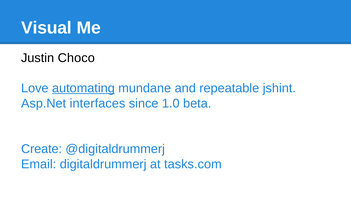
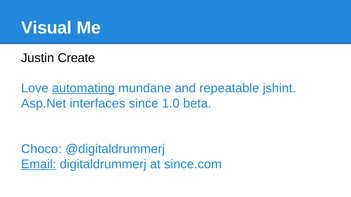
Choco: Choco -> Create
Create: Create -> Choco
Email underline: none -> present
tasks.com: tasks.com -> since.com
